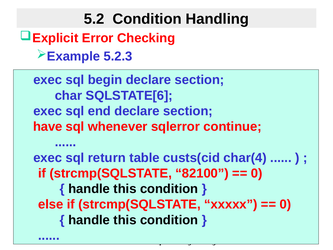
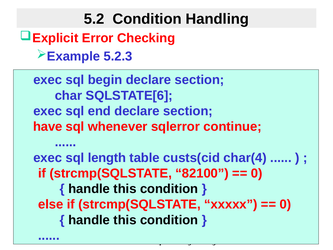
return: return -> length
